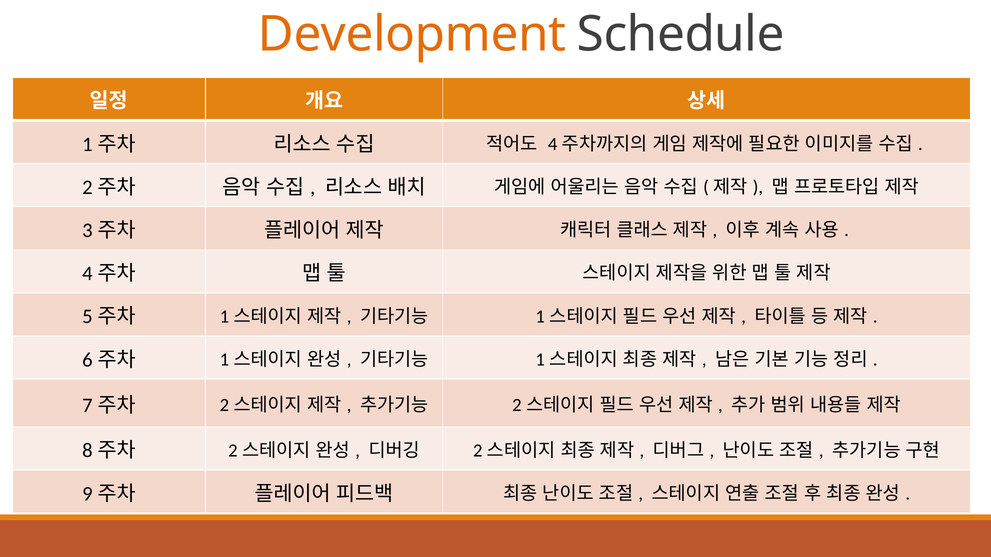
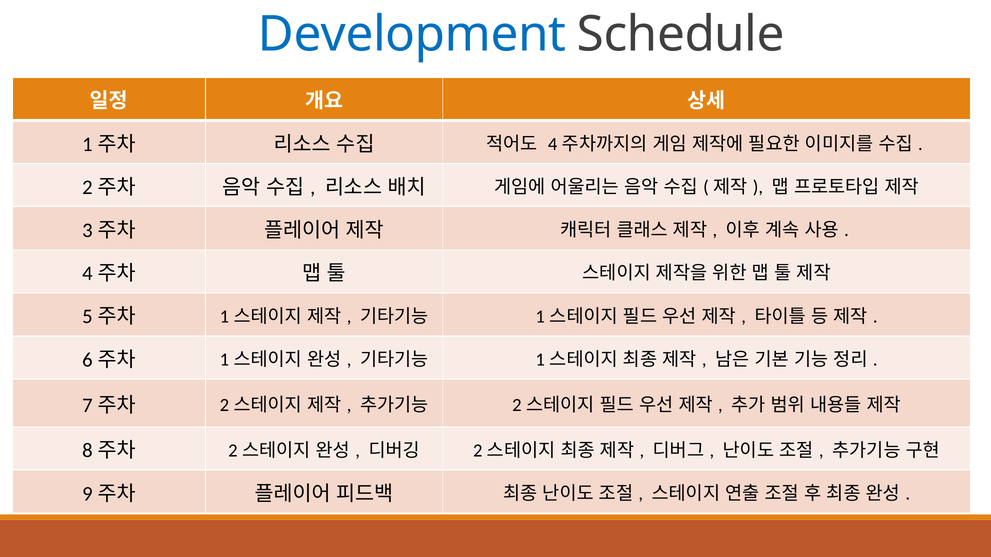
Development colour: orange -> blue
